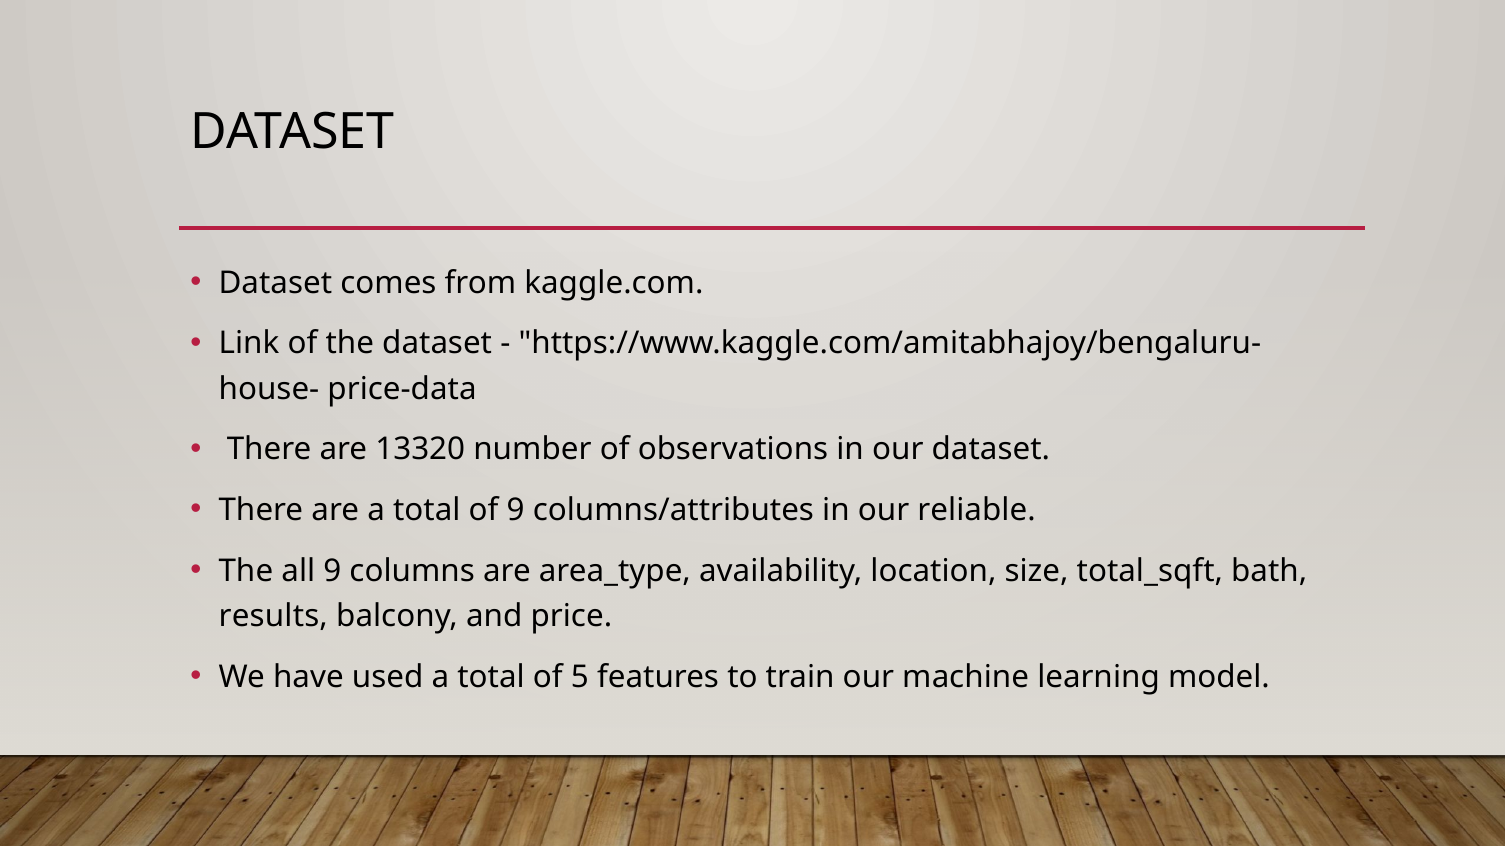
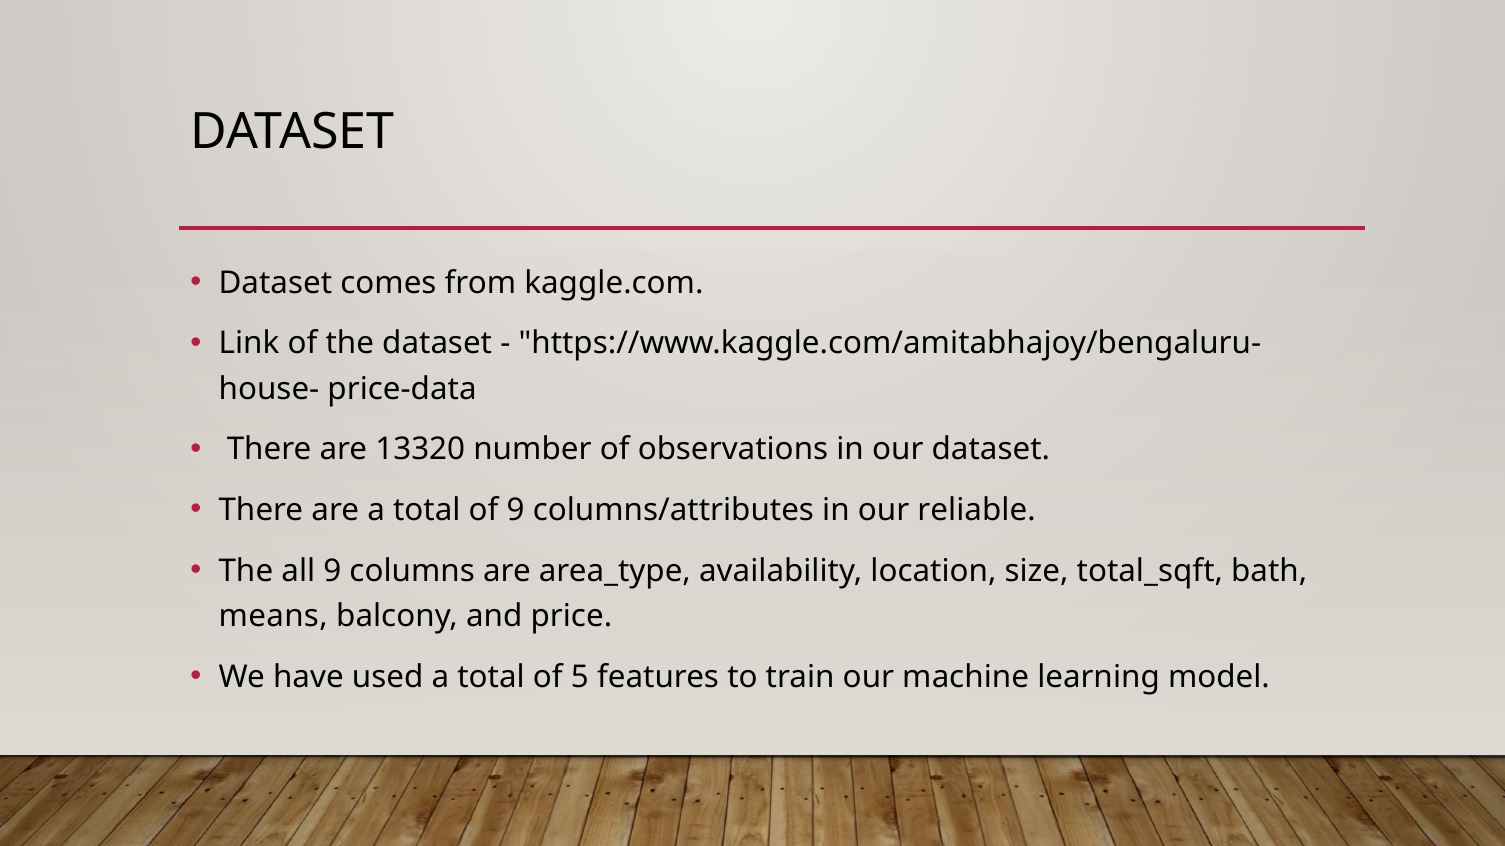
results: results -> means
